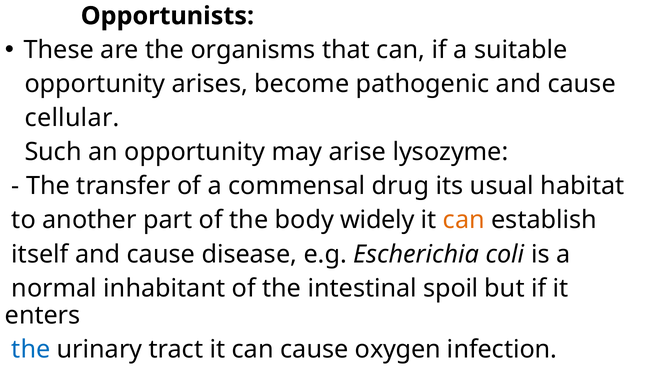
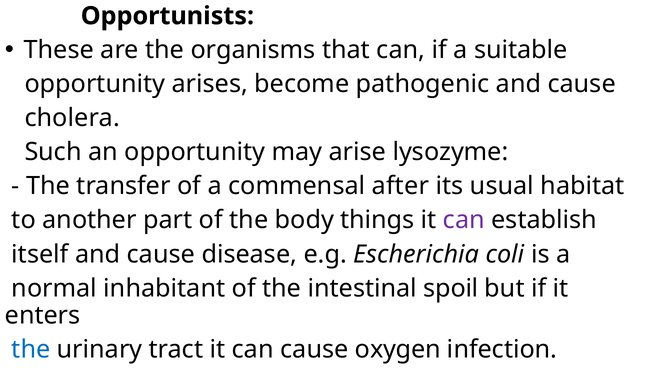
cellular: cellular -> cholera
drug: drug -> after
widely: widely -> things
can at (464, 220) colour: orange -> purple
